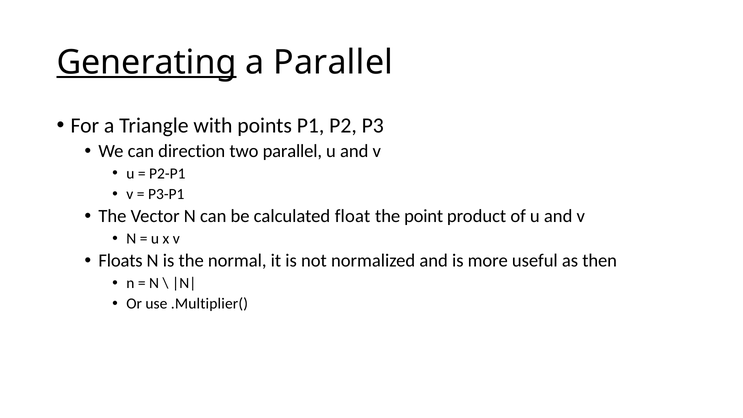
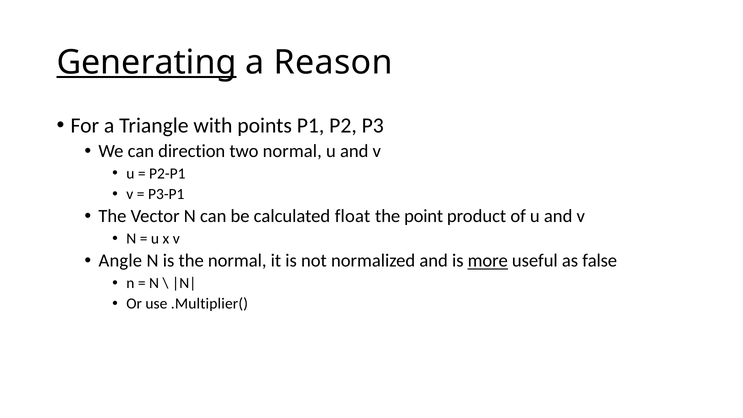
a Parallel: Parallel -> Reason
two parallel: parallel -> normal
Floats: Floats -> Angle
more underline: none -> present
then: then -> false
